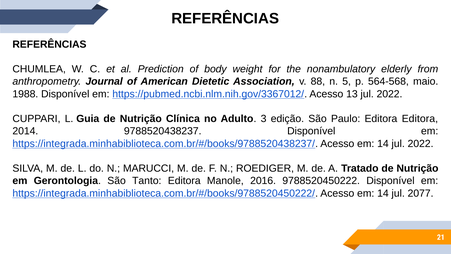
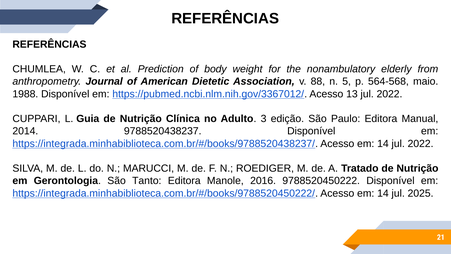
Editora Editora: Editora -> Manual
2077: 2077 -> 2025
